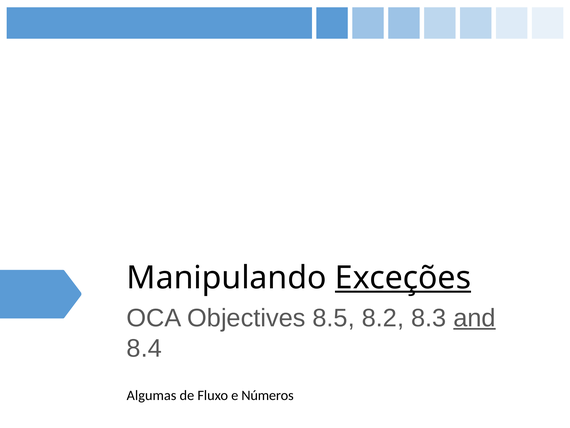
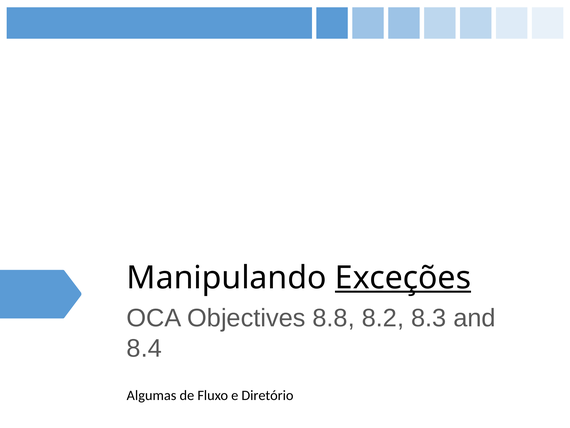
8.5: 8.5 -> 8.8
and underline: present -> none
Números: Números -> Diretório
